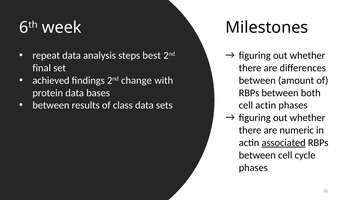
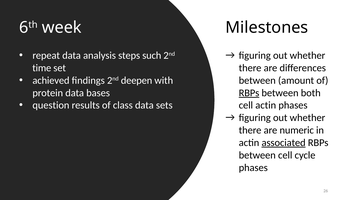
best: best -> such
final: final -> time
change: change -> deepen
RBPs at (249, 93) underline: none -> present
between at (51, 105): between -> question
